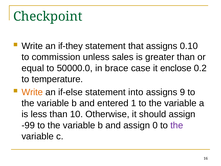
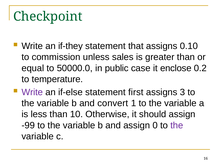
brace: brace -> public
Write at (32, 92) colour: orange -> purple
into: into -> first
9: 9 -> 3
entered: entered -> convert
